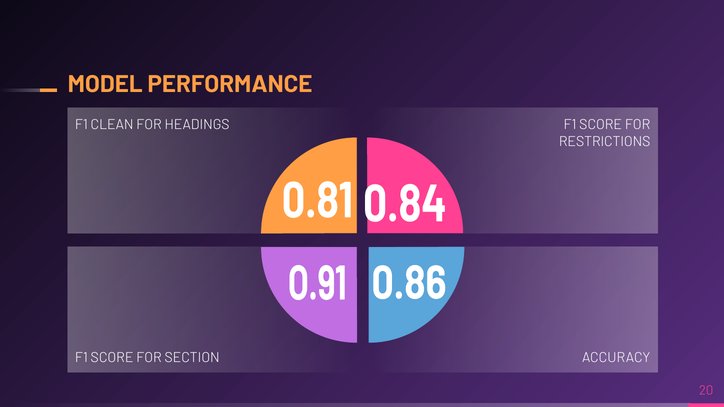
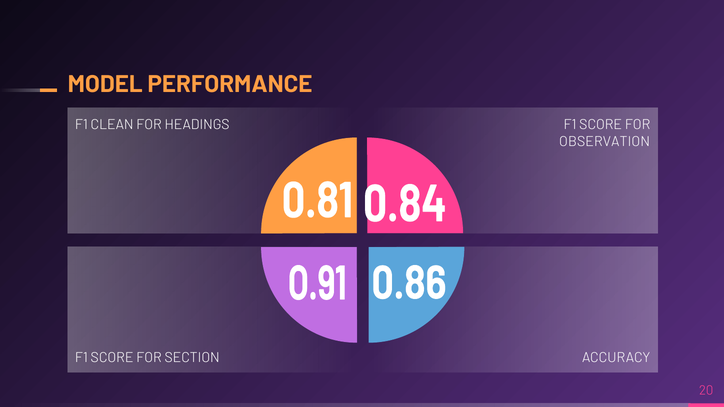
RESTRICTIONS: RESTRICTIONS -> OBSERVATION
